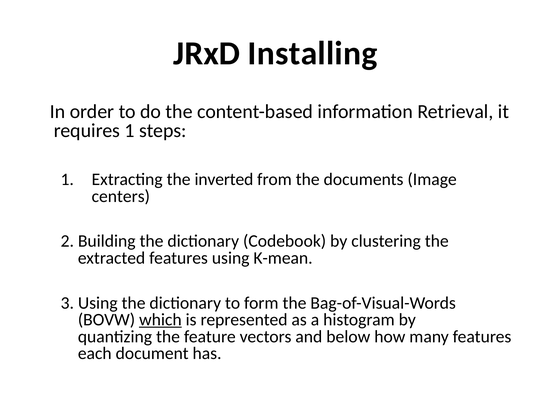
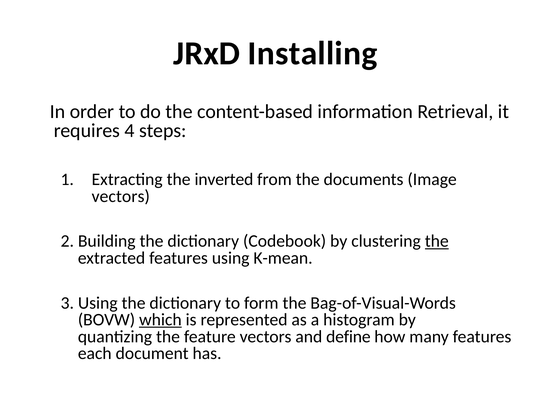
requires 1: 1 -> 4
centers at (121, 197): centers -> vectors
the at (437, 241) underline: none -> present
below: below -> define
